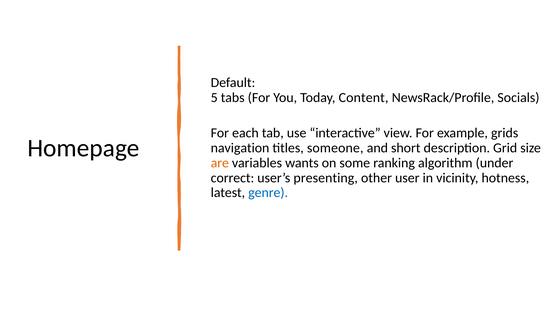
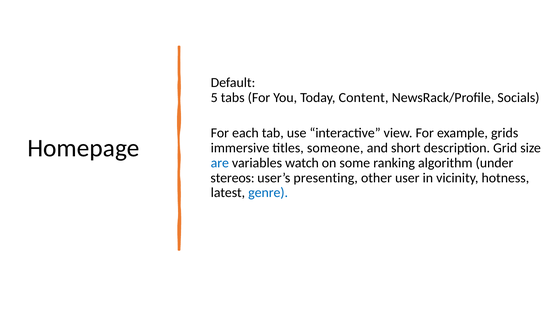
navigation: navigation -> immersive
are colour: orange -> blue
wants: wants -> watch
correct: correct -> stereos
